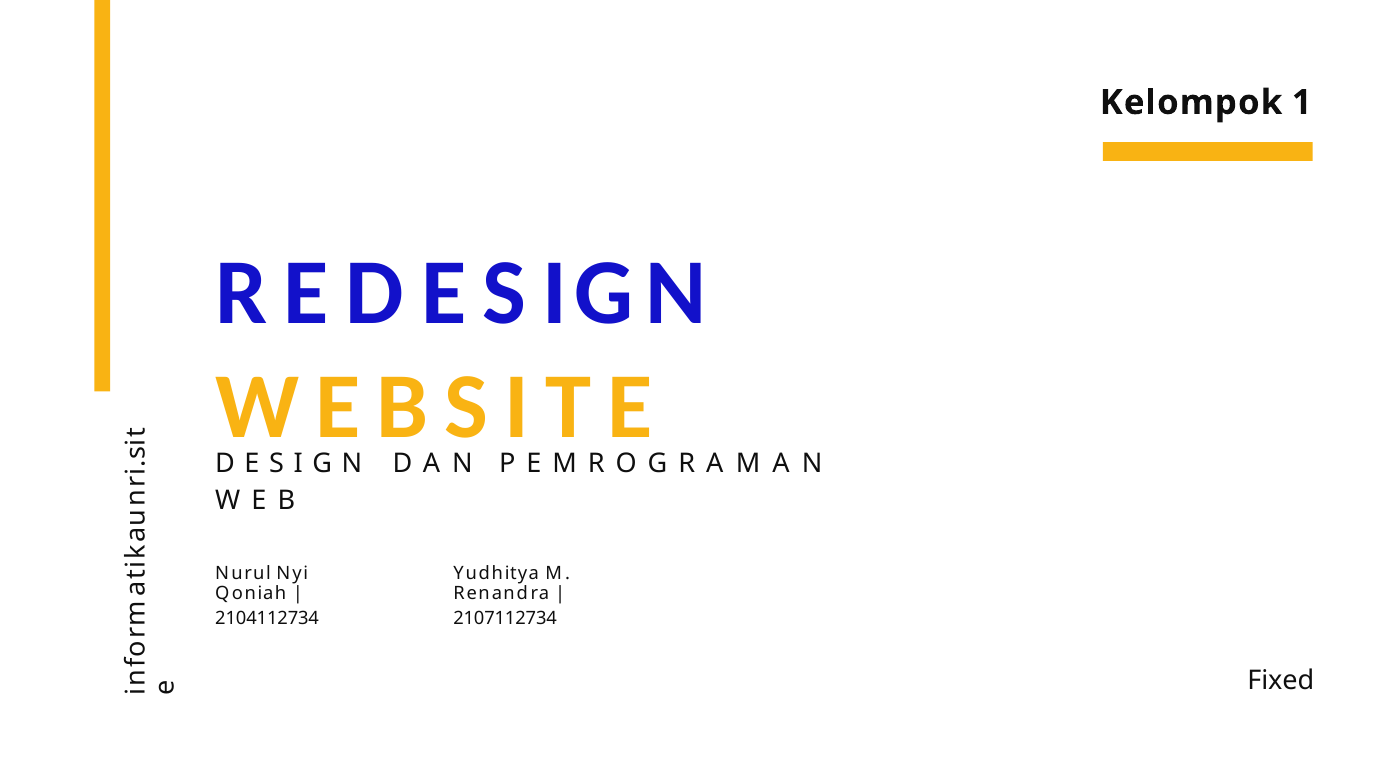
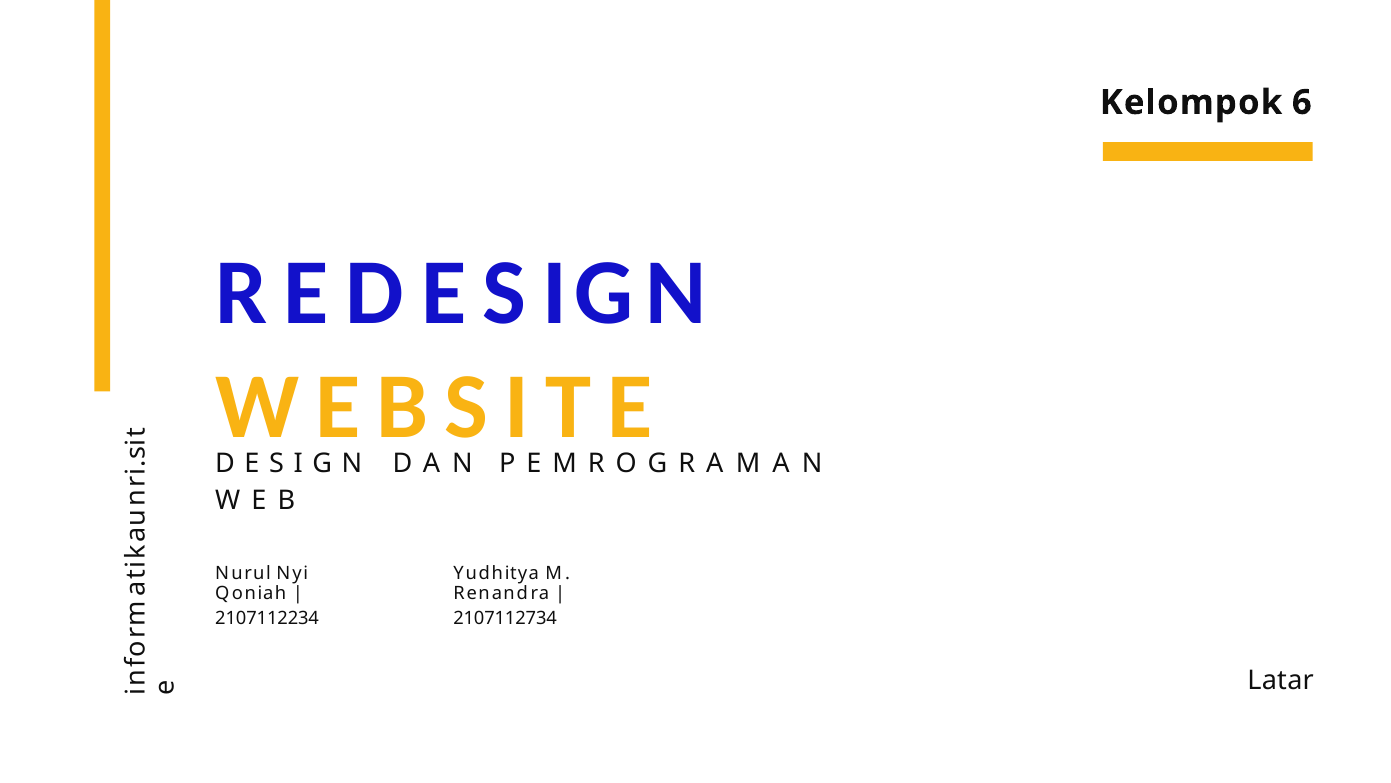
1: 1 -> 6
2104112734: 2104112734 -> 2107112234
Fixed: Fixed -> Latar
